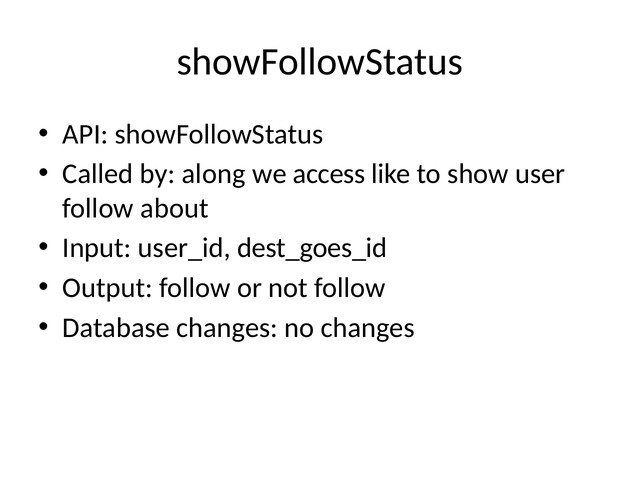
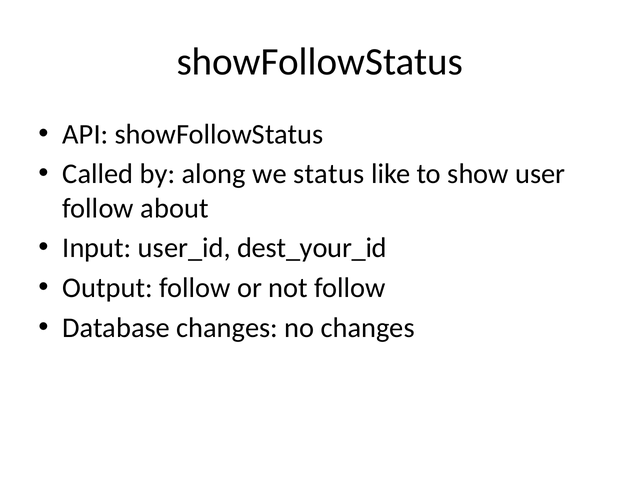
access: access -> status
dest_goes_id: dest_goes_id -> dest_your_id
